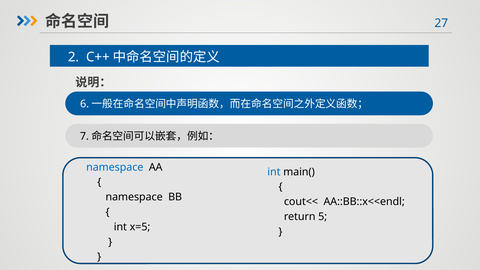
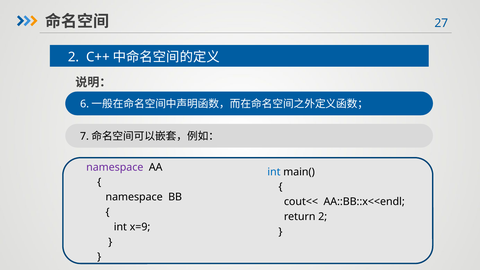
namespace at (115, 167) colour: blue -> purple
return 5: 5 -> 2
x=5: x=5 -> x=9
